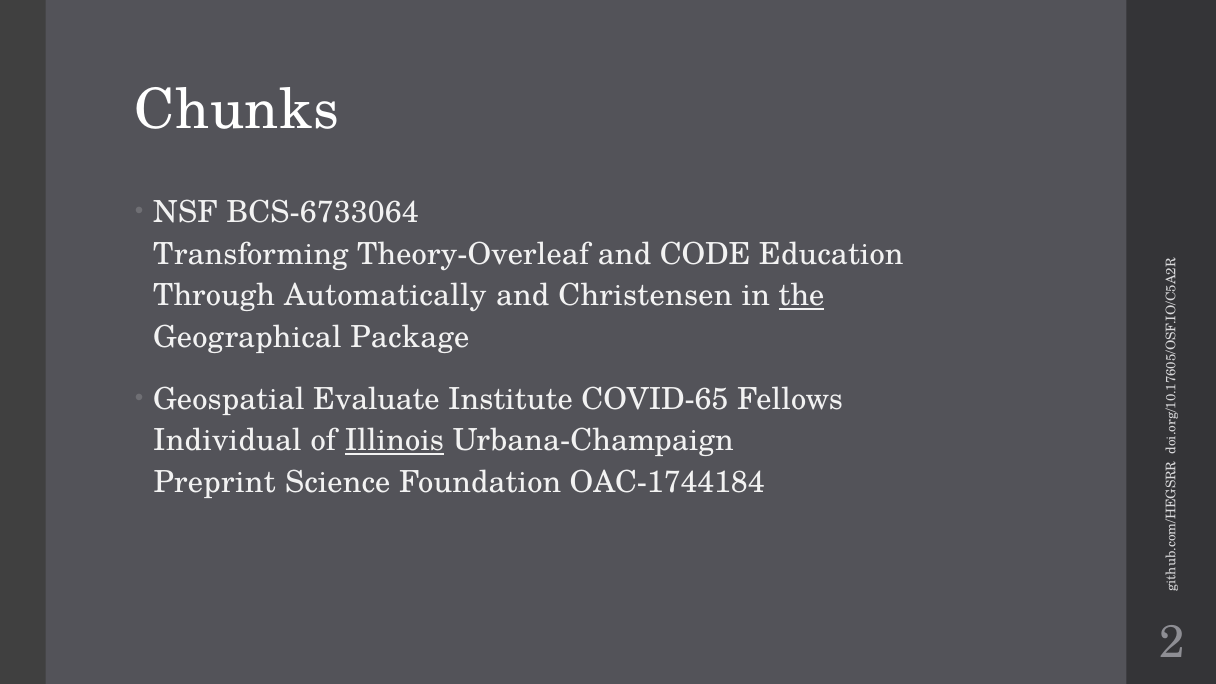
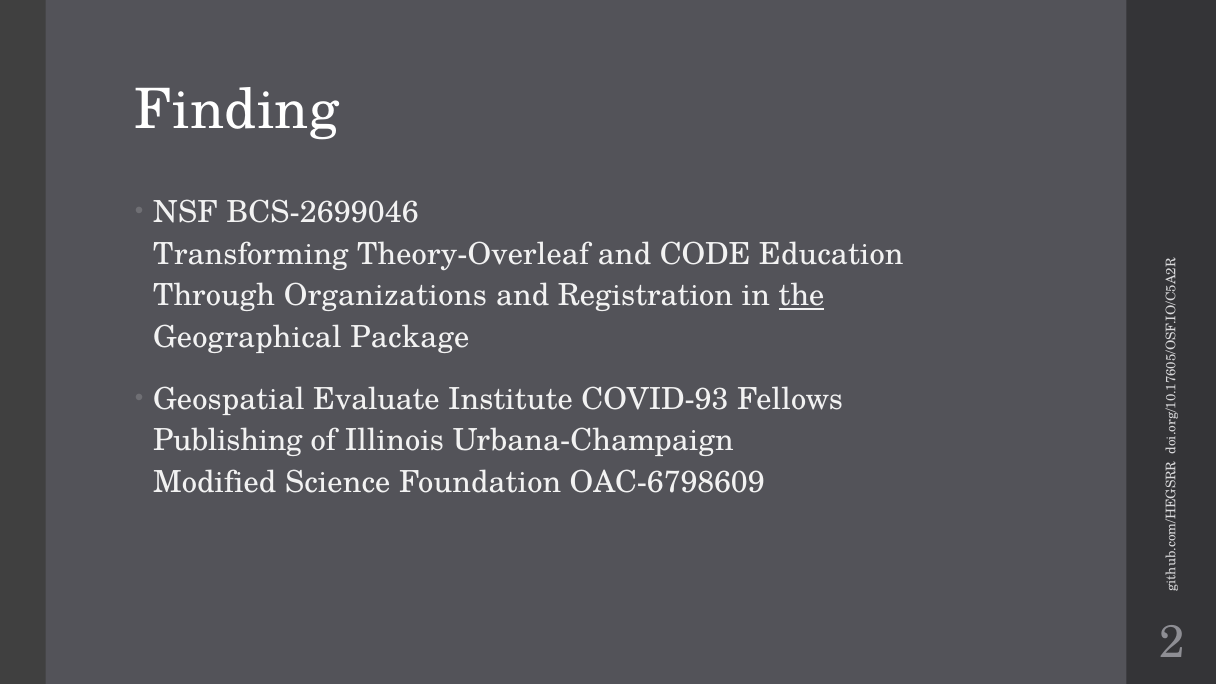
Chunks: Chunks -> Finding
BCS-6733064: BCS-6733064 -> BCS-2699046
Automatically: Automatically -> Organizations
Christensen: Christensen -> Registration
COVID-65: COVID-65 -> COVID-93
Individual: Individual -> Publishing
Illinois underline: present -> none
Preprint: Preprint -> Modified
OAC-1744184: OAC-1744184 -> OAC-6798609
